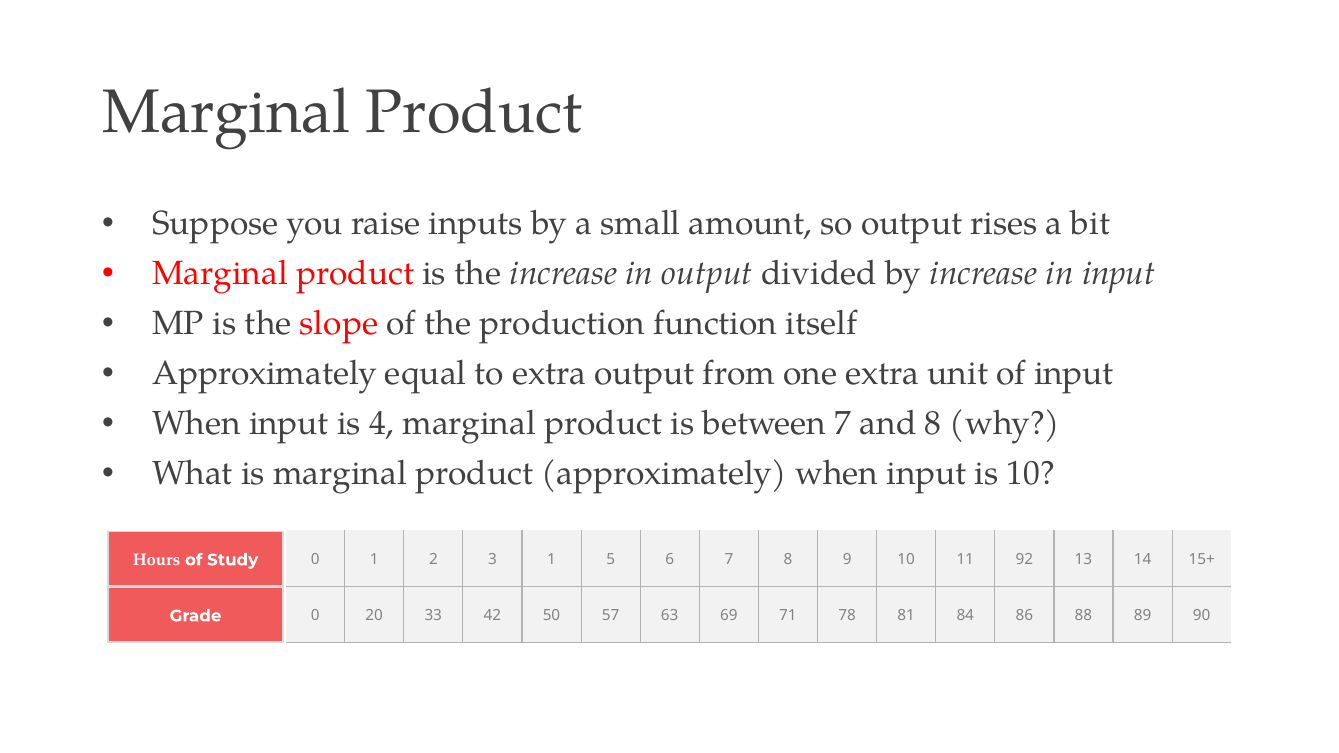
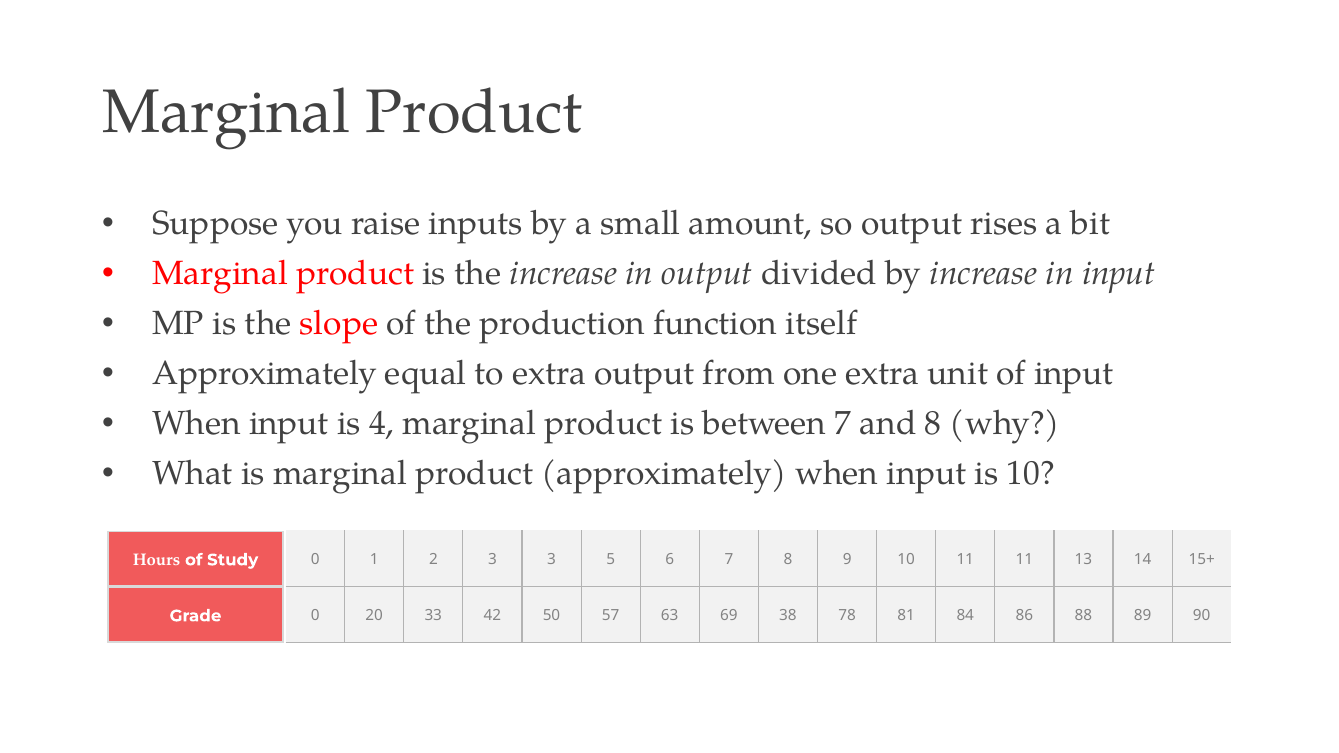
3 1: 1 -> 3
11 92: 92 -> 11
71: 71 -> 38
